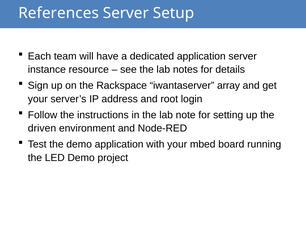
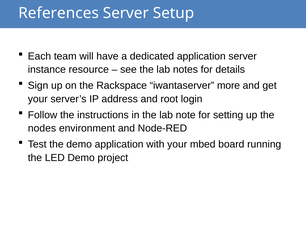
array: array -> more
driven: driven -> nodes
